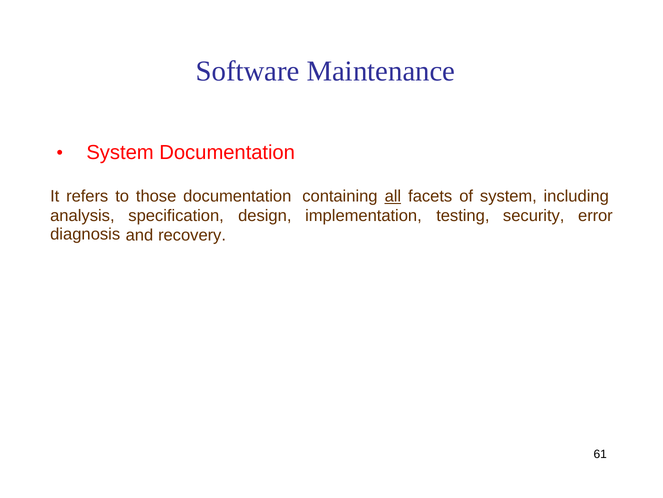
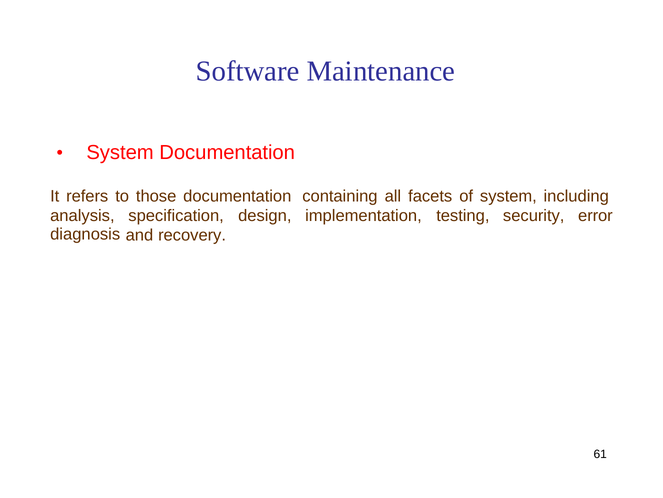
all underline: present -> none
